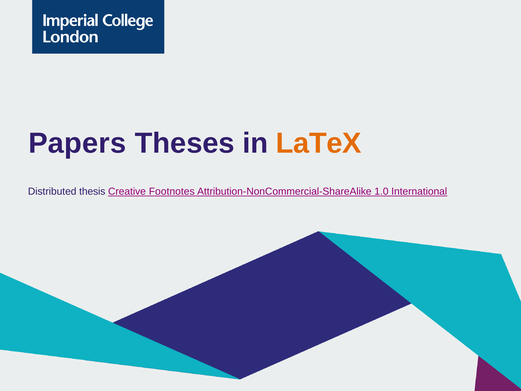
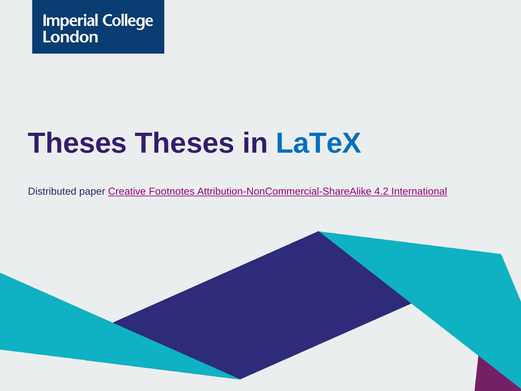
Papers at (77, 143): Papers -> Theses
LaTeX colour: orange -> blue
thesis: thesis -> paper
1.0: 1.0 -> 4.2
